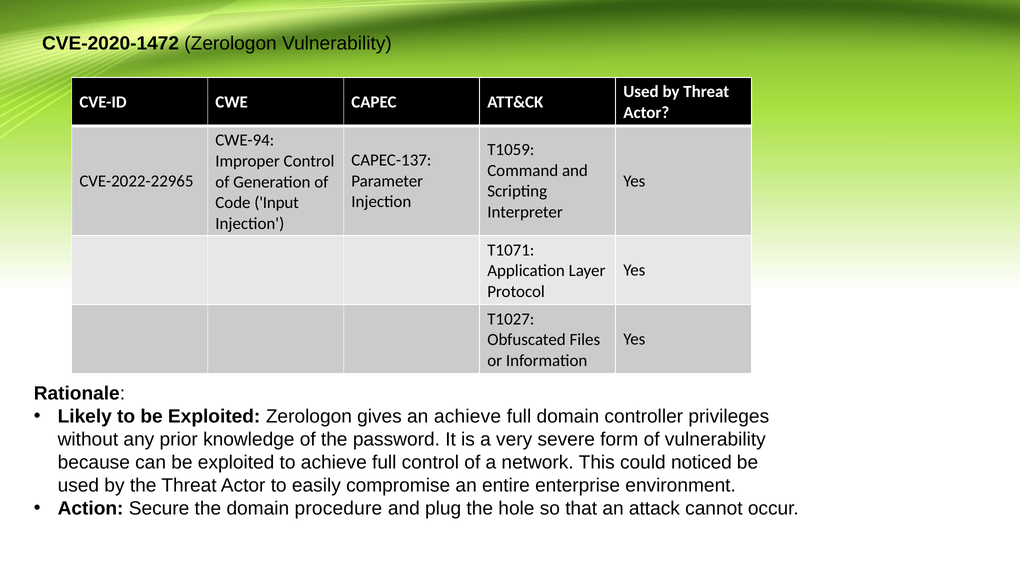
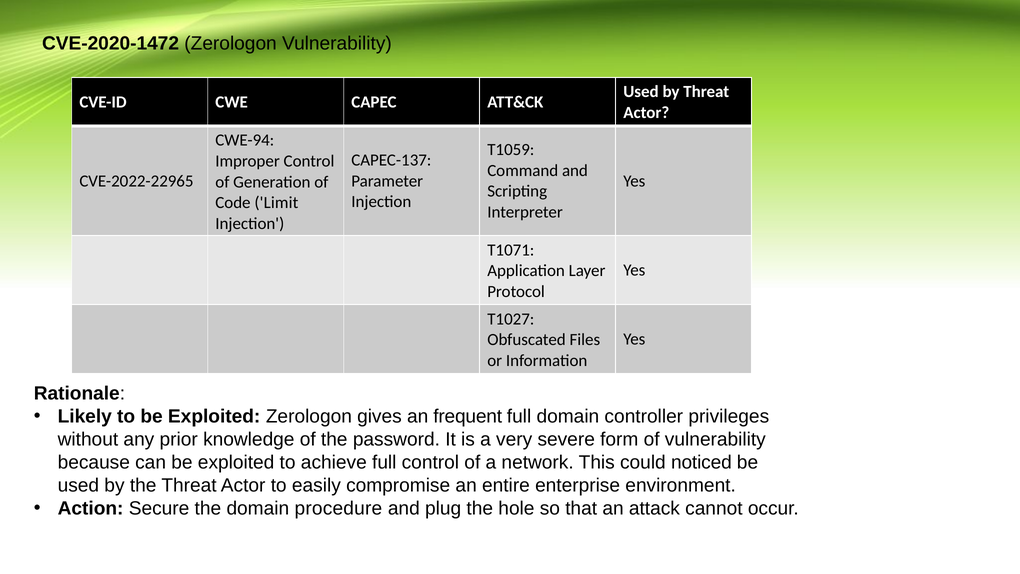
Input: Input -> Limit
an achieve: achieve -> frequent
